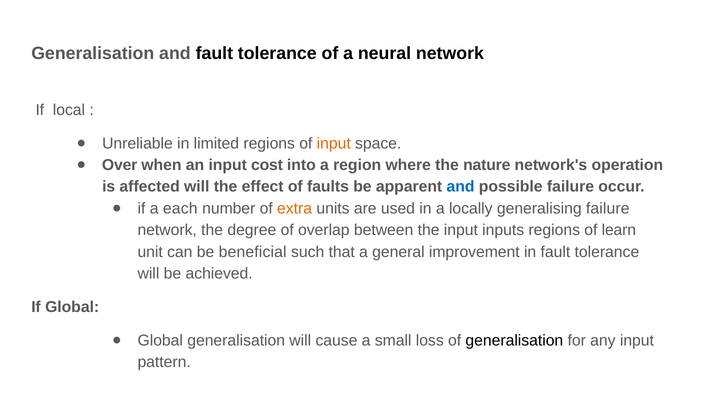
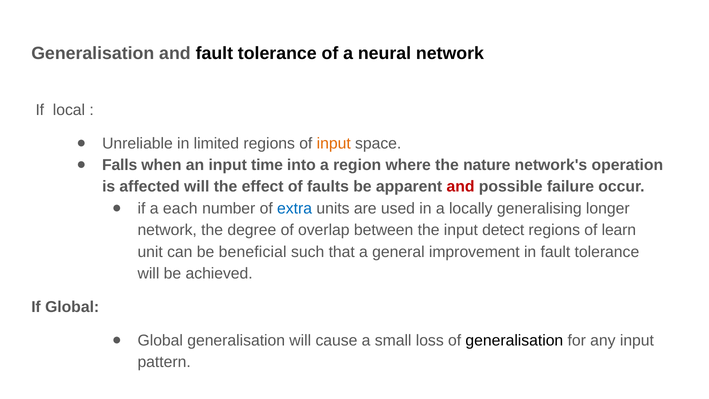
Over: Over -> Falls
cost: cost -> time
and at (461, 187) colour: blue -> red
extra colour: orange -> blue
generalising failure: failure -> longer
inputs: inputs -> detect
